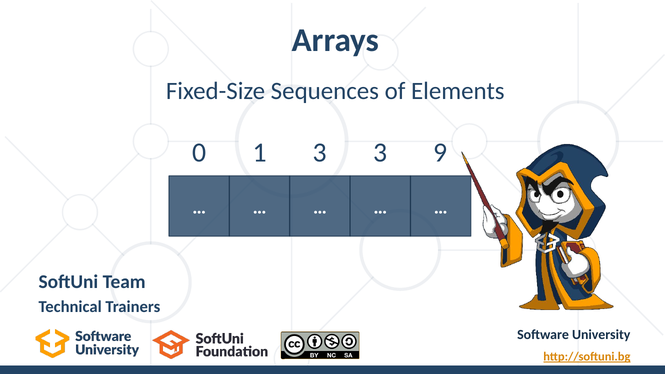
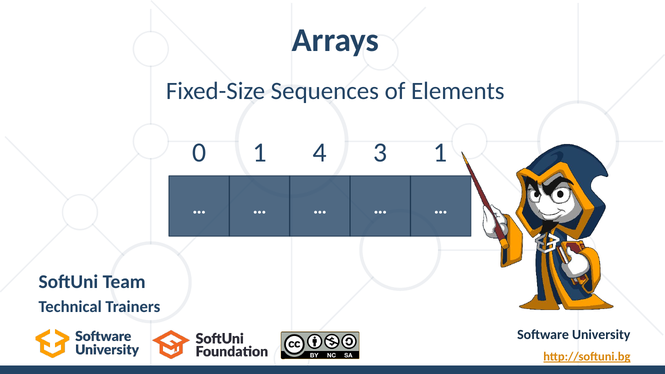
1 3: 3 -> 4
3 9: 9 -> 1
